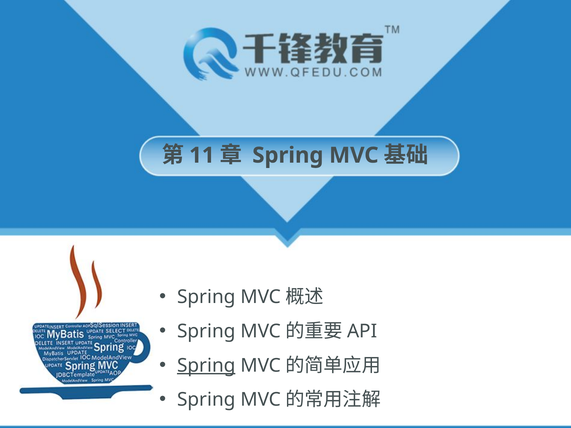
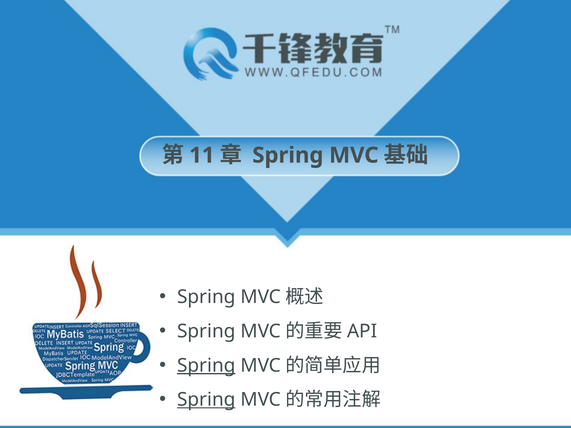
Spring at (206, 400) underline: none -> present
